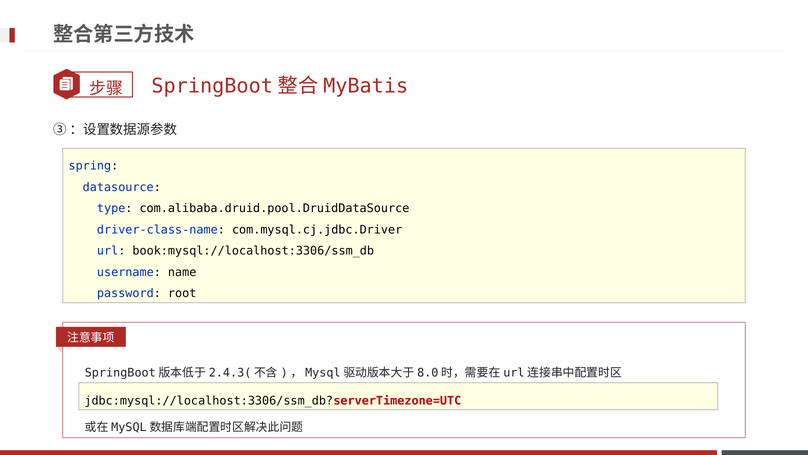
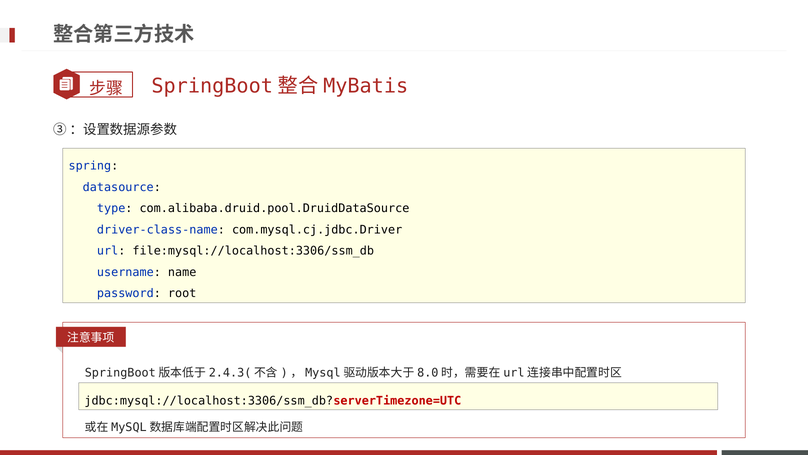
book:mysql://localhost:3306/ssm_db: book:mysql://localhost:3306/ssm_db -> file:mysql://localhost:3306/ssm_db
